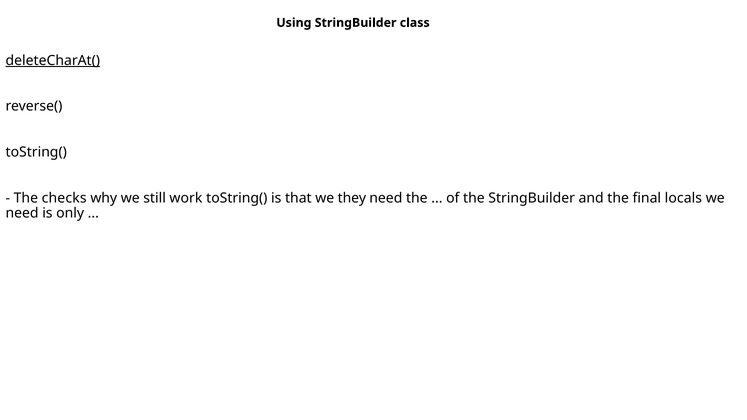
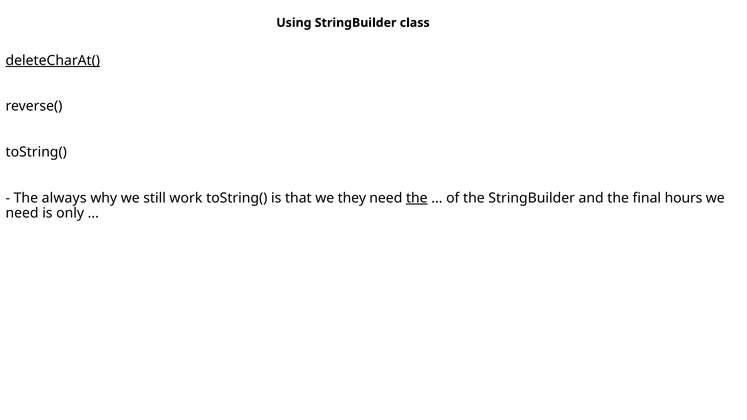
checks: checks -> always
the at (417, 198) underline: none -> present
locals: locals -> hours
